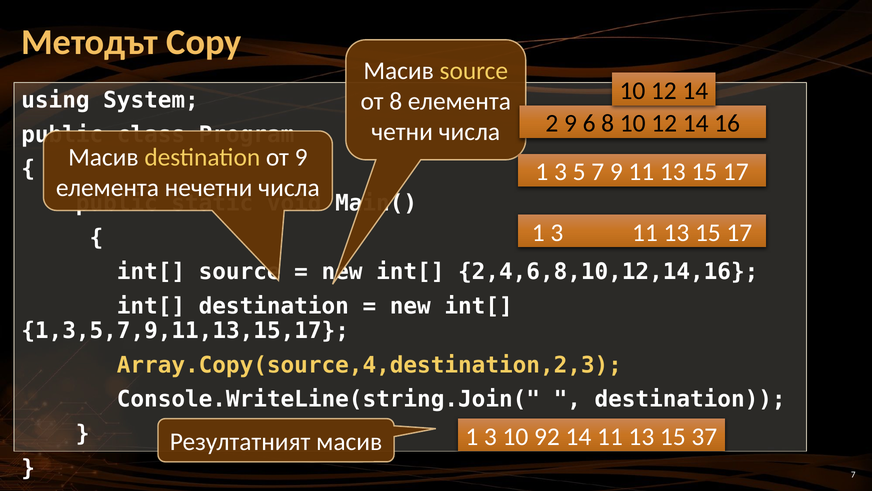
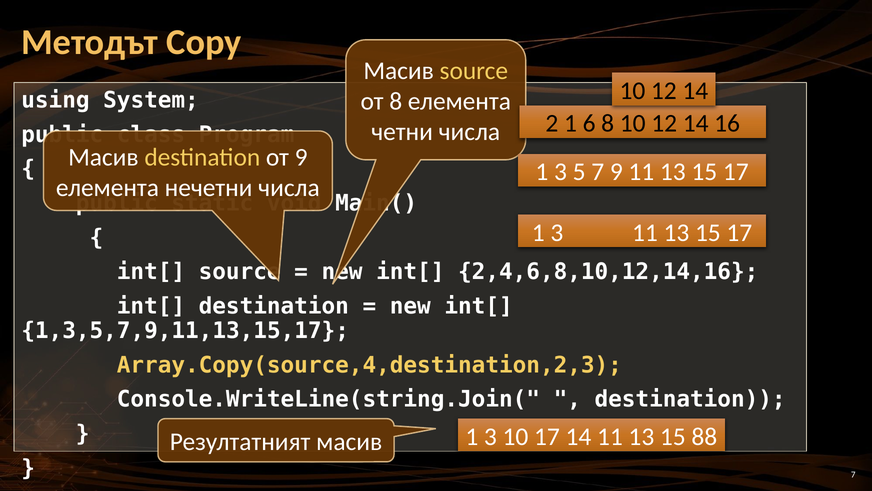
2 9: 9 -> 1
10 92: 92 -> 17
37: 37 -> 88
